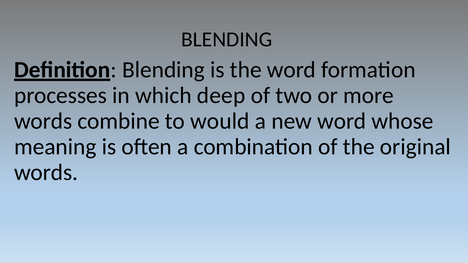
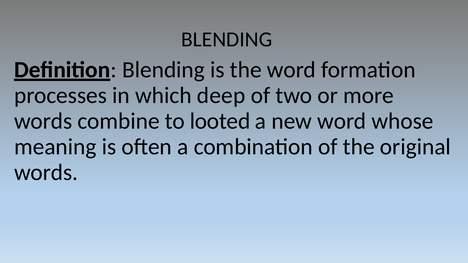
would: would -> looted
